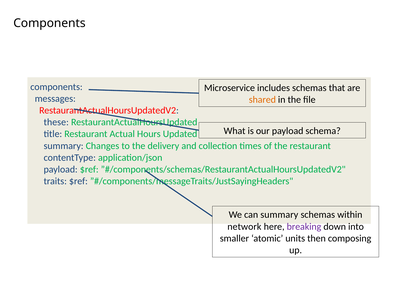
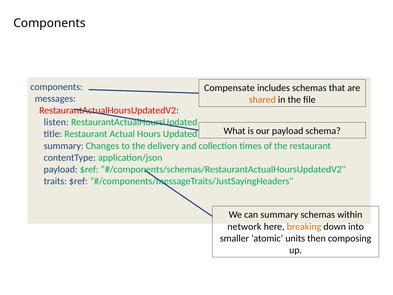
Microservice: Microservice -> Compensate
these: these -> listen
breaking colour: purple -> orange
